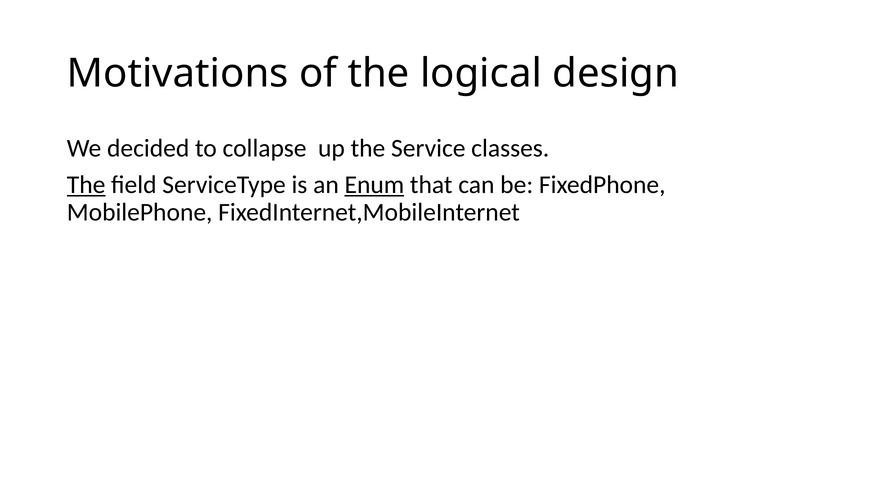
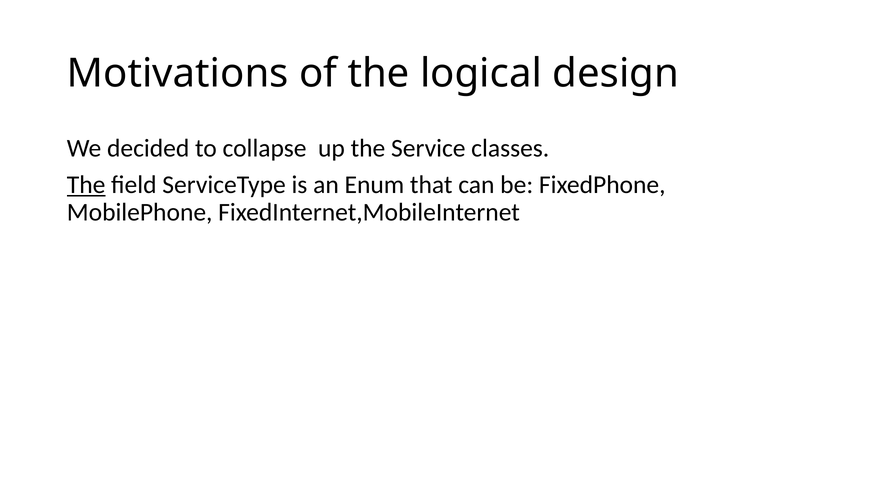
Enum underline: present -> none
